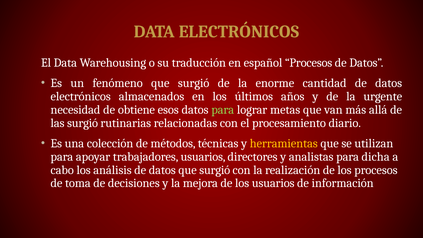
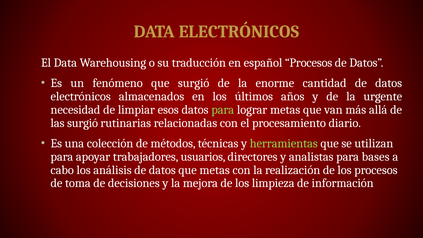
obtiene: obtiene -> limpiar
herramientas colour: yellow -> light green
dicha: dicha -> bases
datos que surgió: surgió -> metas
los usuarios: usuarios -> limpieza
